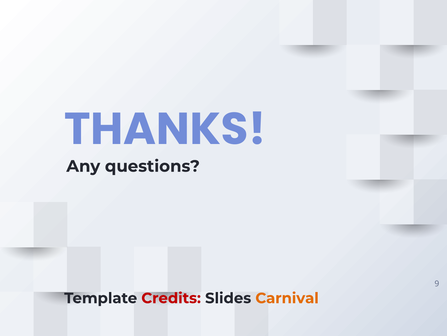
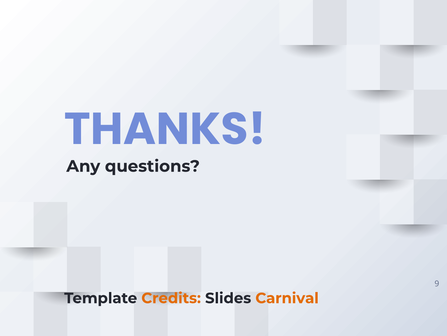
Credits colour: red -> orange
